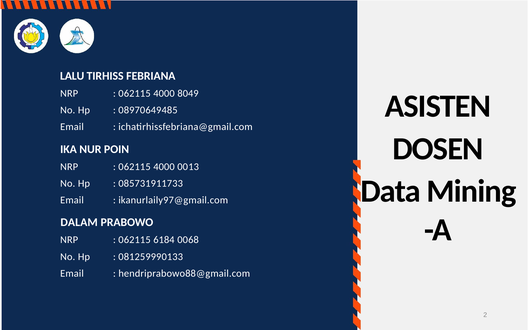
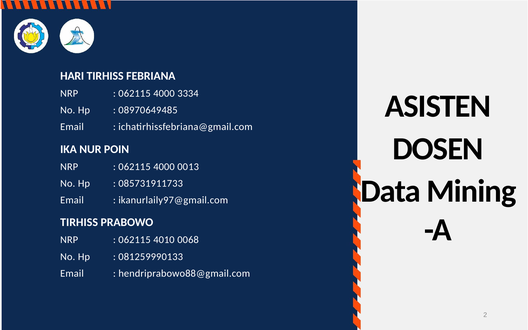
LALU: LALU -> HARI
8049: 8049 -> 3334
DALAM at (79, 222): DALAM -> TIRHISS
6184: 6184 -> 4010
